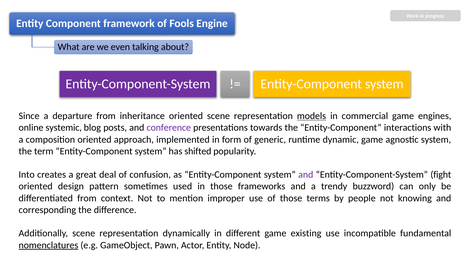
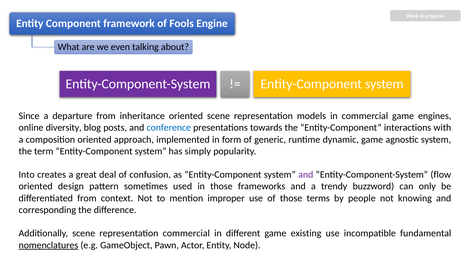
models underline: present -> none
systemic: systemic -> diversity
conference colour: purple -> blue
shifted: shifted -> simply
fight: fight -> flow
representation dynamically: dynamically -> commercial
